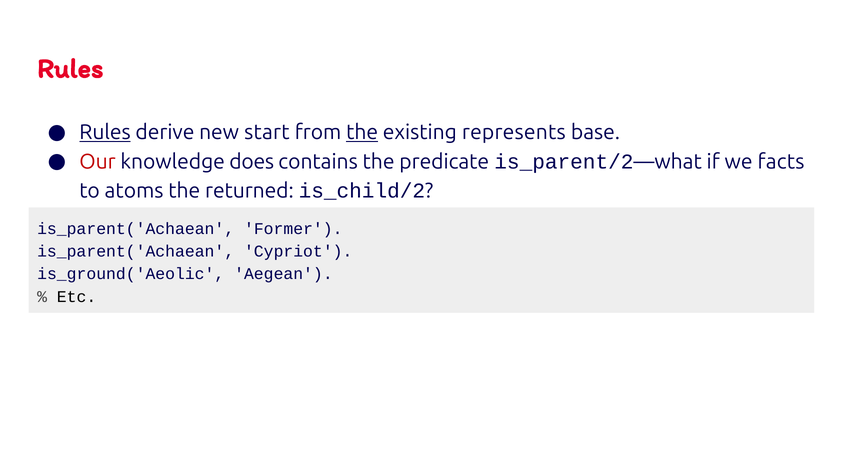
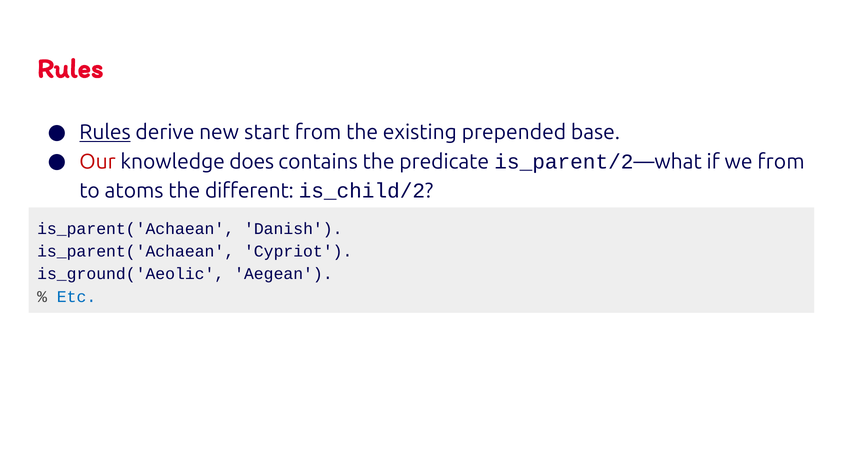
the at (362, 133) underline: present -> none
represents: represents -> prepended
we facts: facts -> from
returned: returned -> different
Former: Former -> Danish
Etc colour: black -> blue
